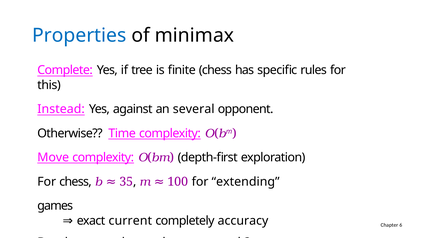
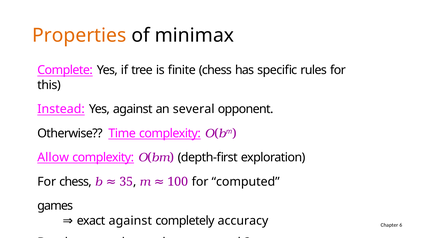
Properties colour: blue -> orange
Move: Move -> Allow
extending: extending -> computed
exact current: current -> against
